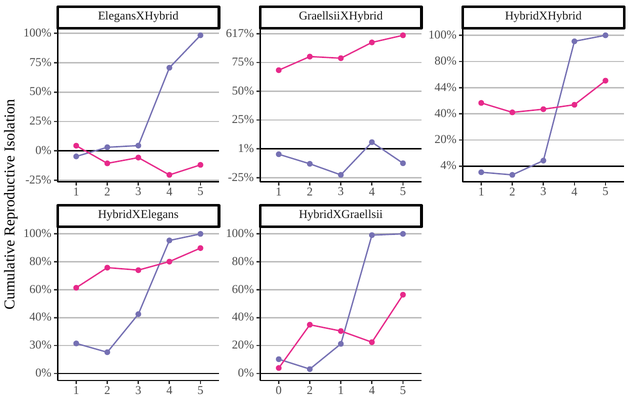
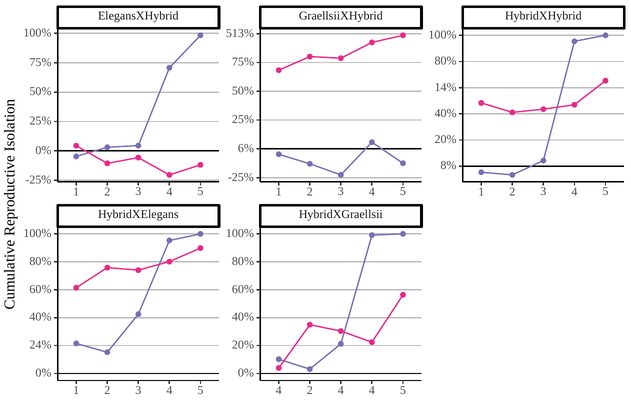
617%: 617% -> 513%
44%: 44% -> 14%
1%: 1% -> 6%
4%: 4% -> 8%
30%: 30% -> 24%
5 0: 0 -> 4
2 1: 1 -> 4
